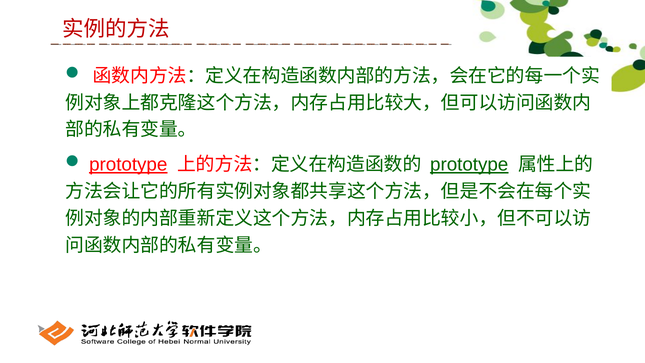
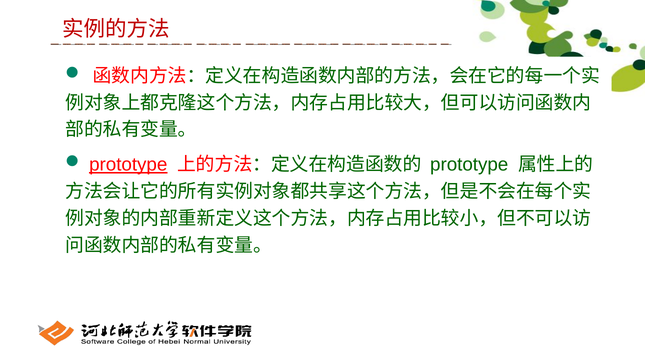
prototype at (469, 165) underline: present -> none
